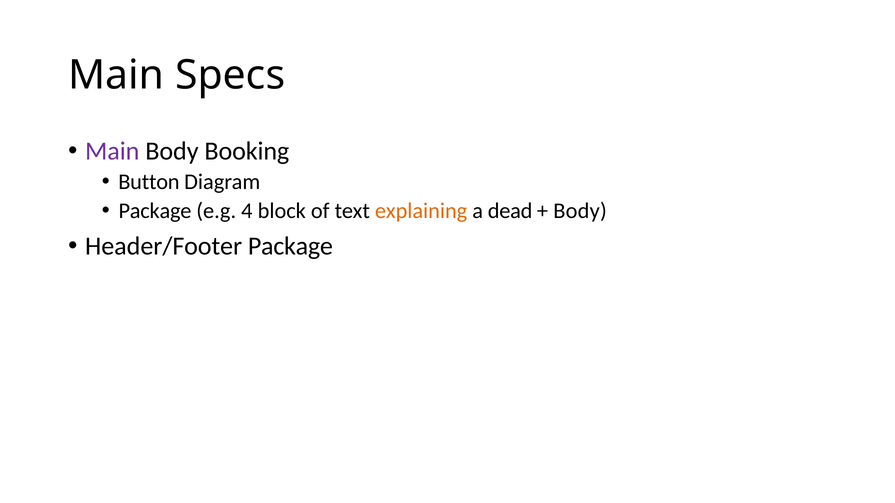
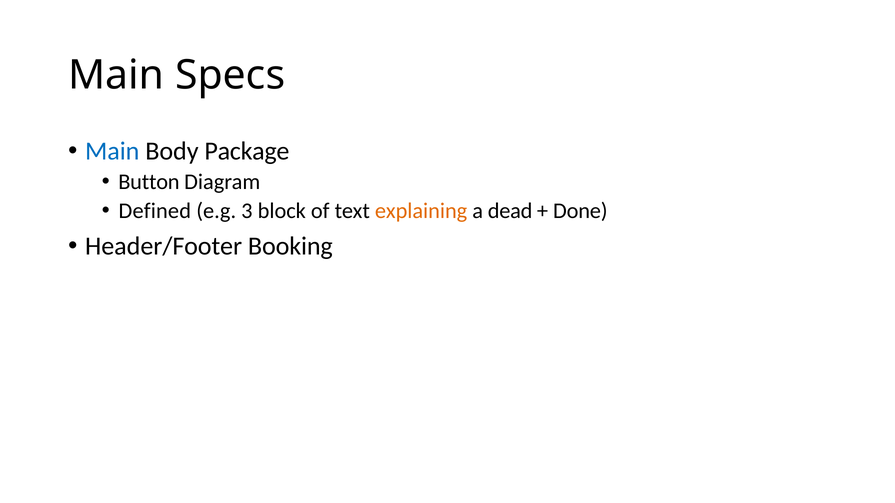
Main at (112, 151) colour: purple -> blue
Booking: Booking -> Package
Package at (155, 211): Package -> Defined
4: 4 -> 3
Body at (580, 211): Body -> Done
Header/Footer Package: Package -> Booking
